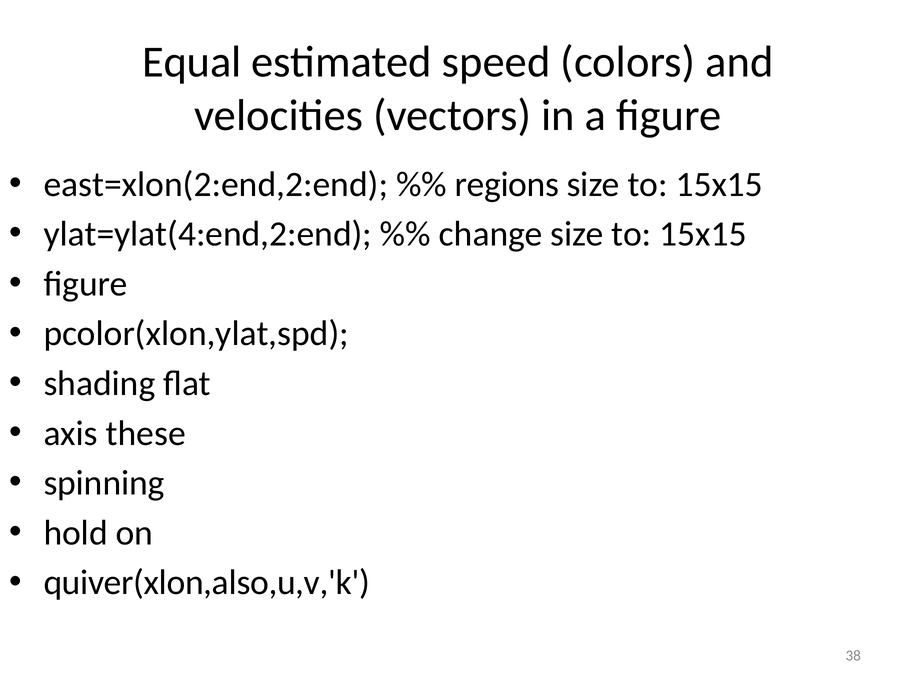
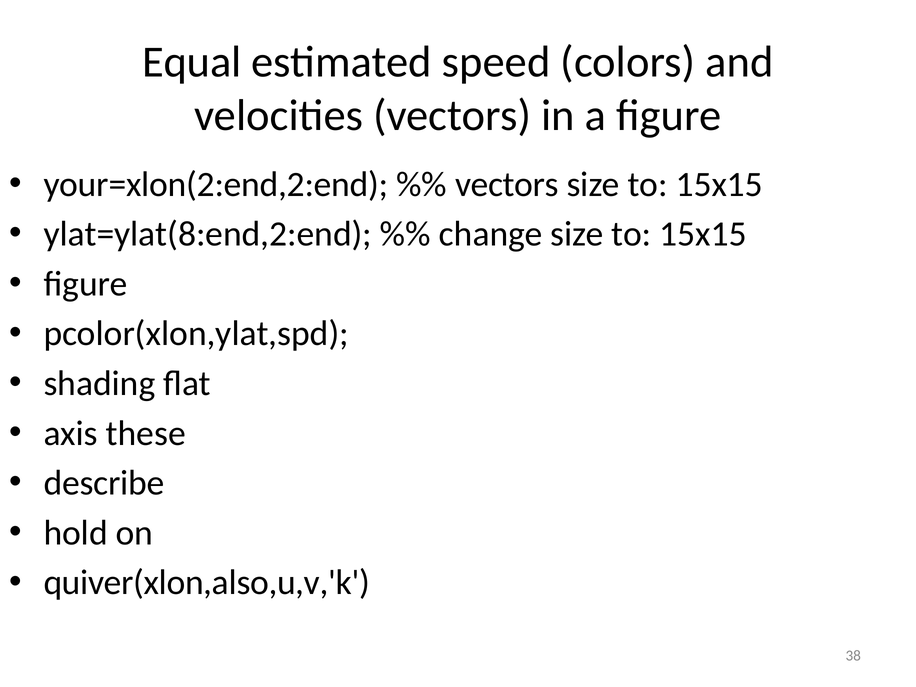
east=xlon(2:end,2:end: east=xlon(2:end,2:end -> your=xlon(2:end,2:end
regions at (507, 184): regions -> vectors
ylat=ylat(4:end,2:end: ylat=ylat(4:end,2:end -> ylat=ylat(8:end,2:end
spinning: spinning -> describe
